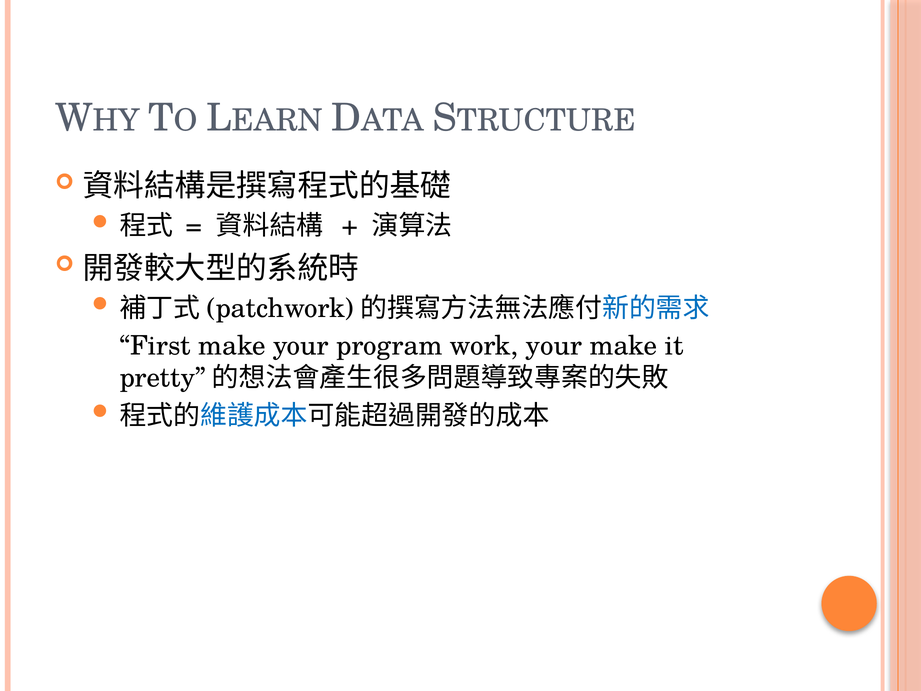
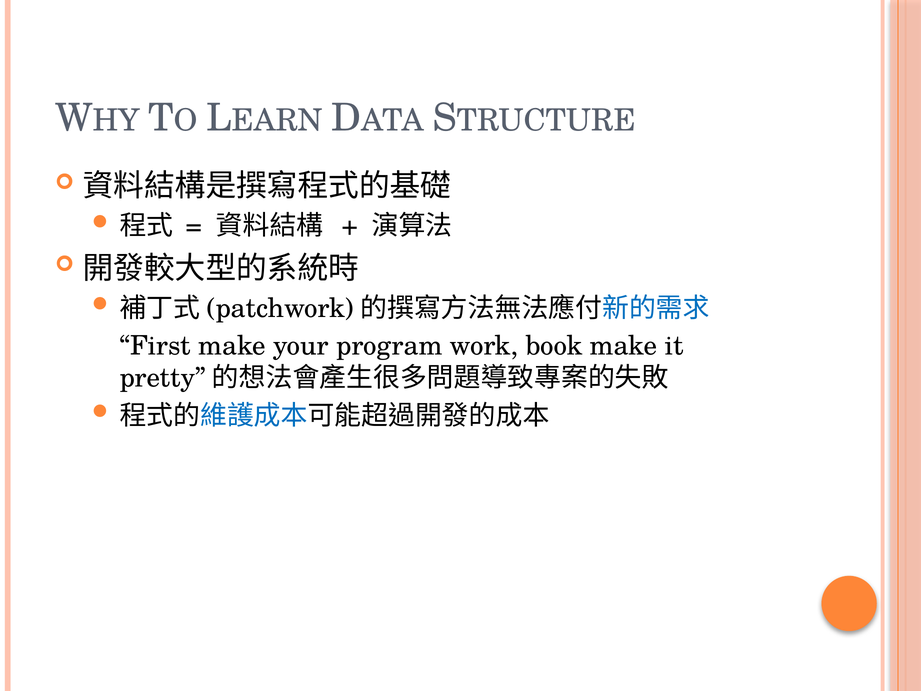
work your: your -> book
